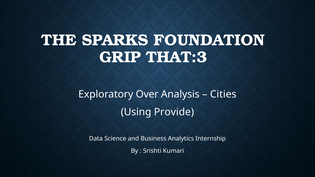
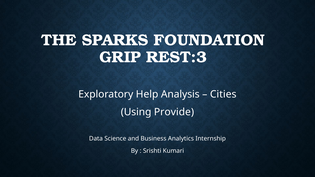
THAT:3: THAT:3 -> REST:3
Over: Over -> Help
